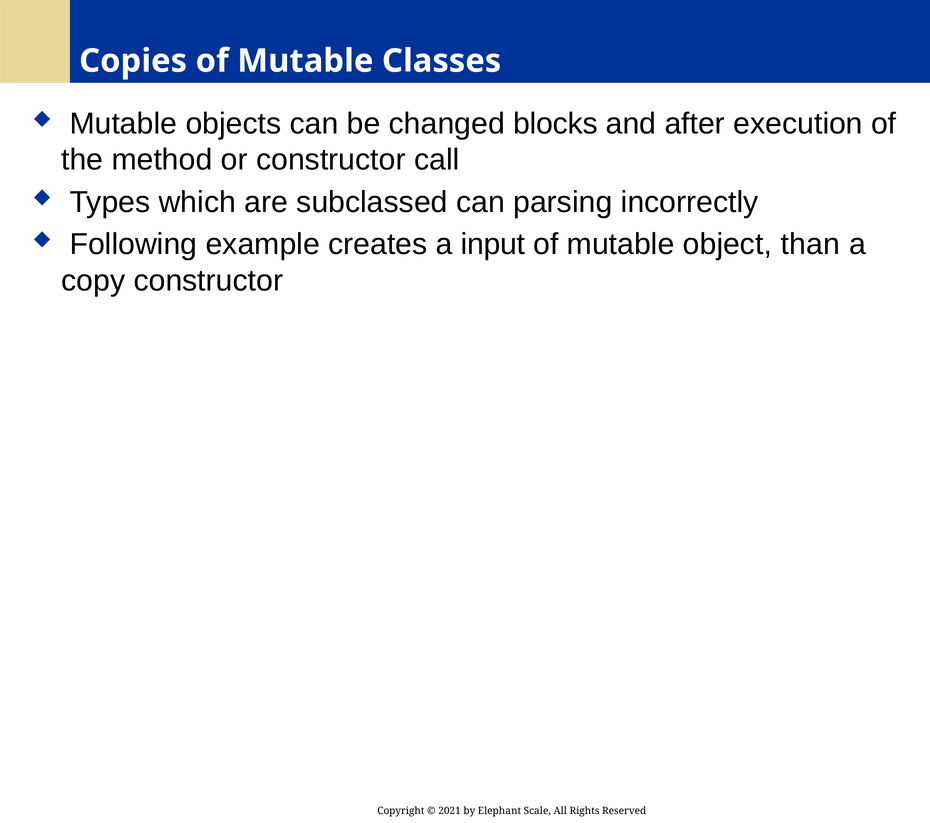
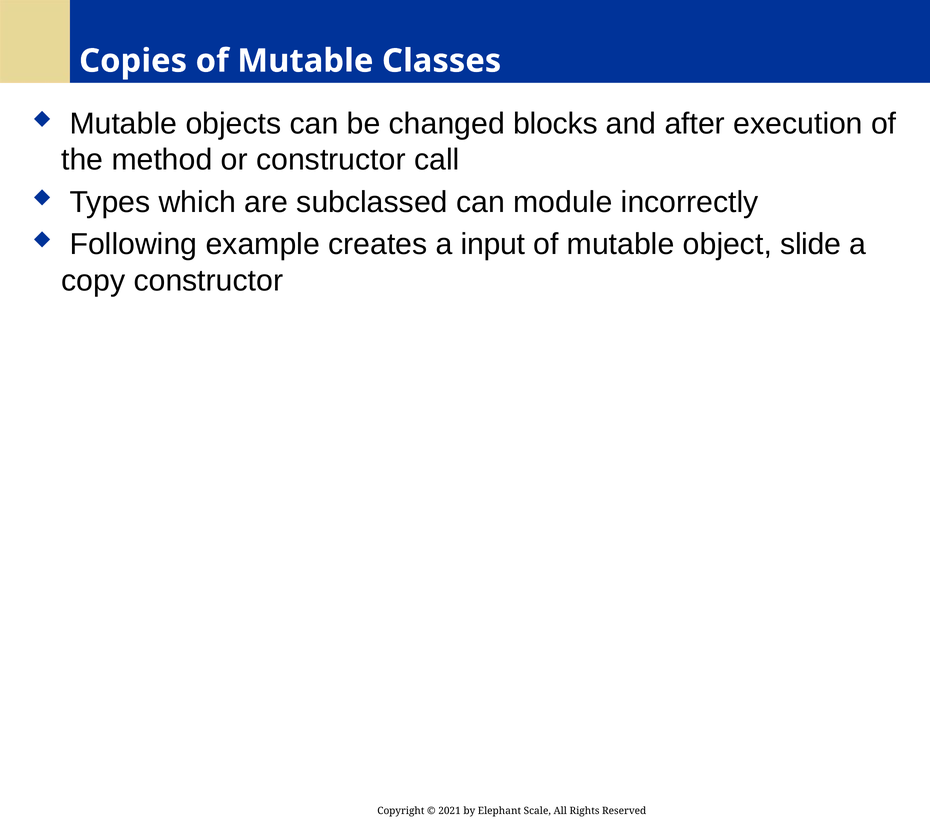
parsing: parsing -> module
than: than -> slide
